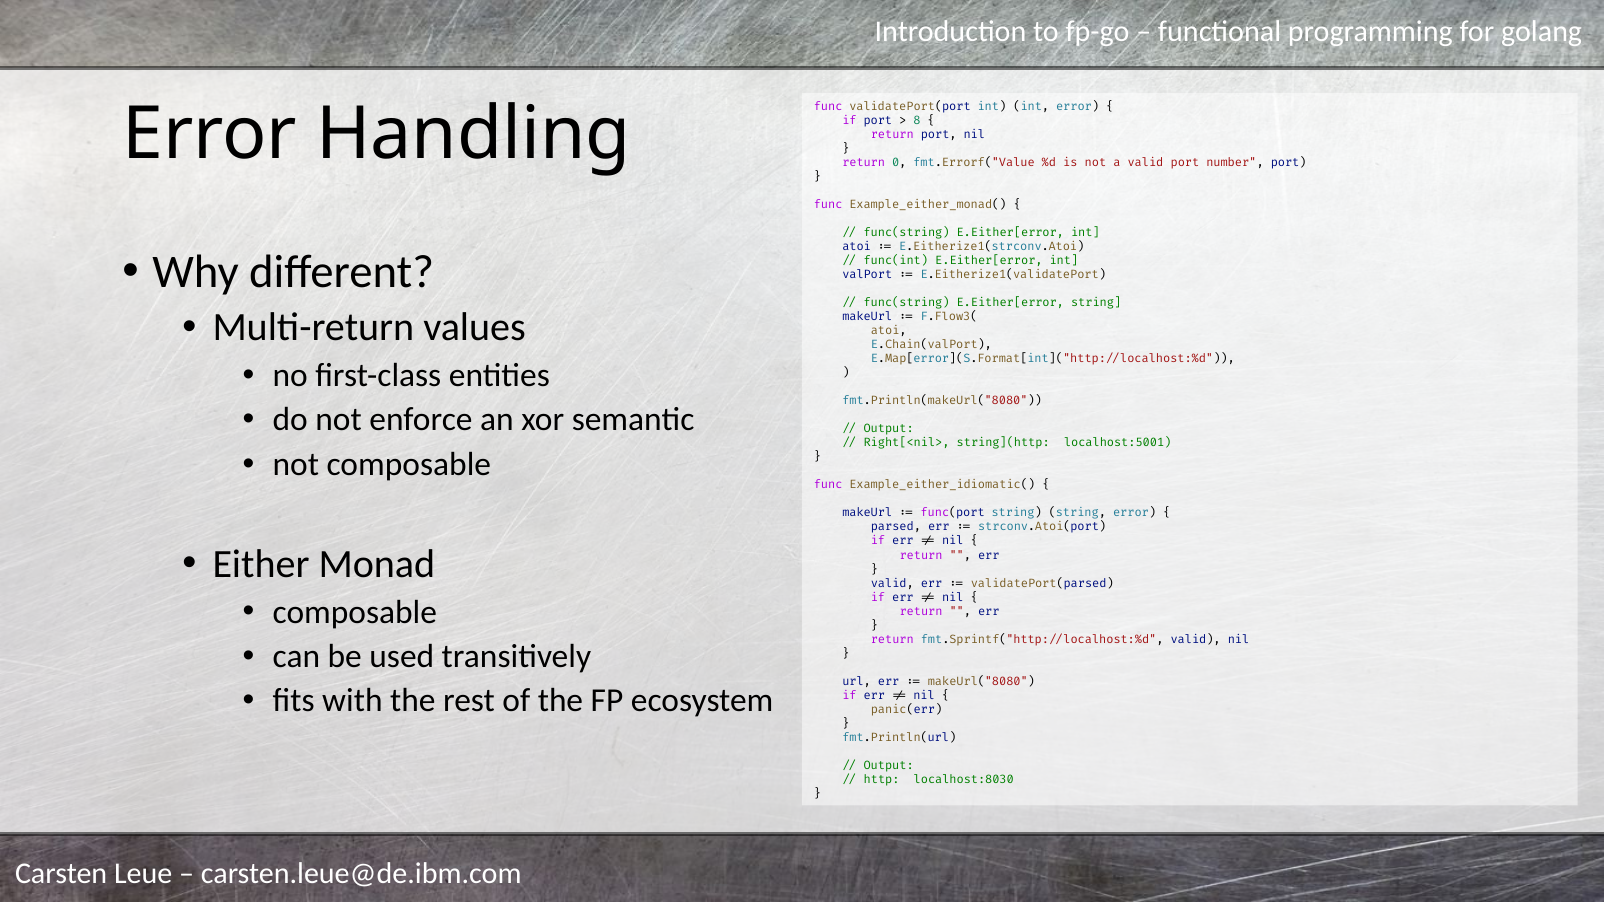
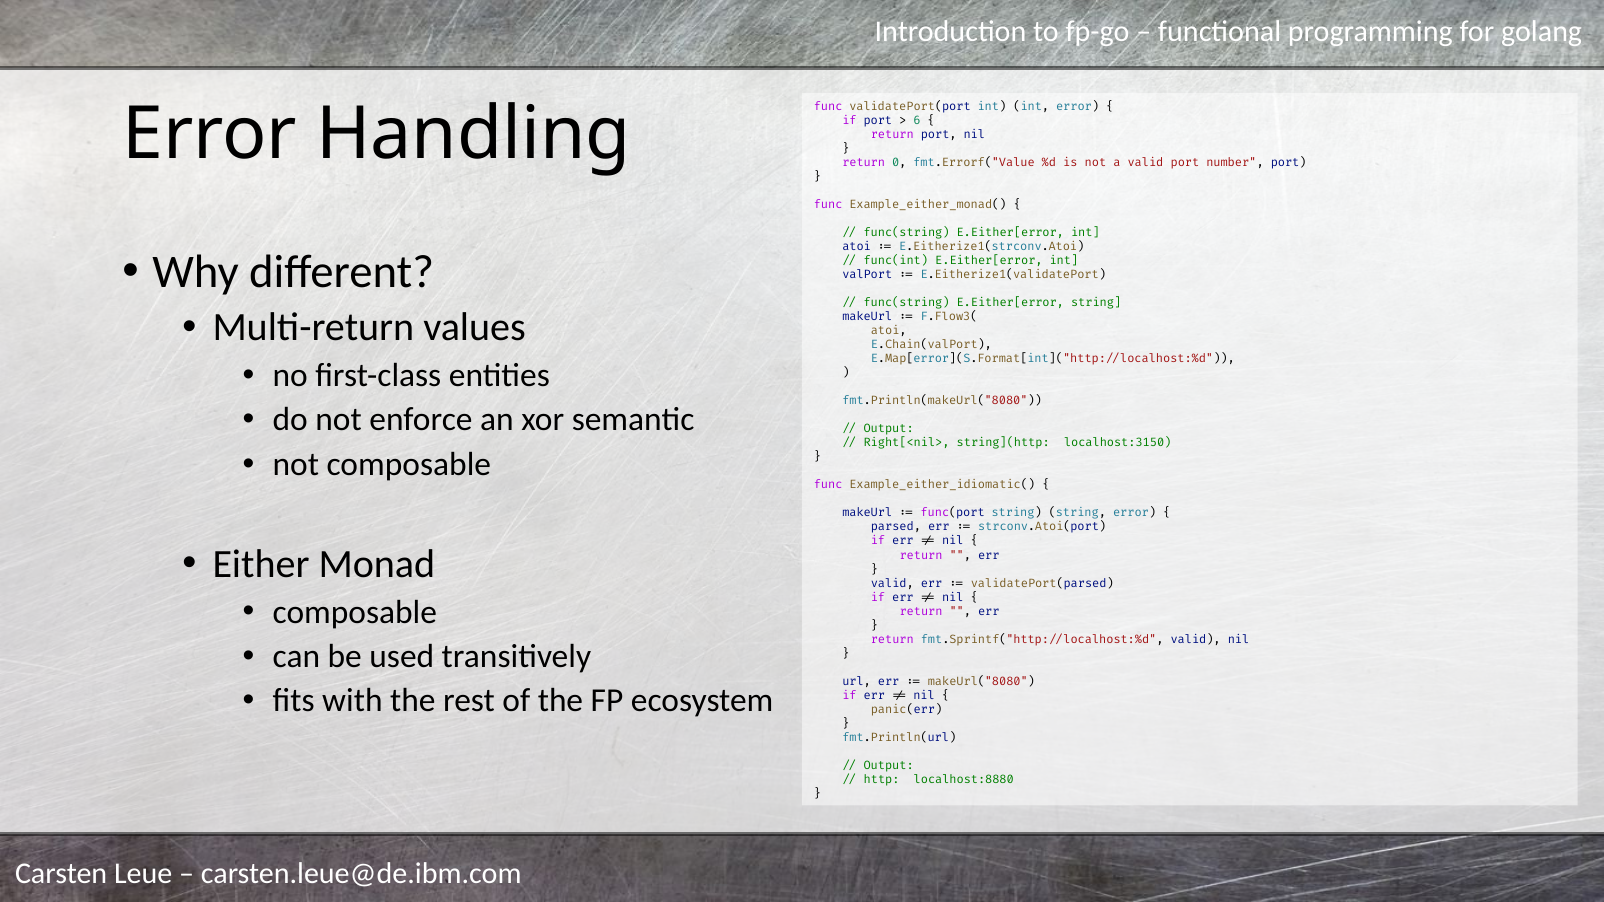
8: 8 -> 6
string](http://localhost:5001: string](http://localhost:5001 -> string](http://localhost:3150
http://localhost:8030: http://localhost:8030 -> http://localhost:8880
